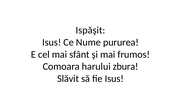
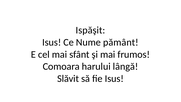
pururea: pururea -> pământ
zbura: zbura -> lângă
